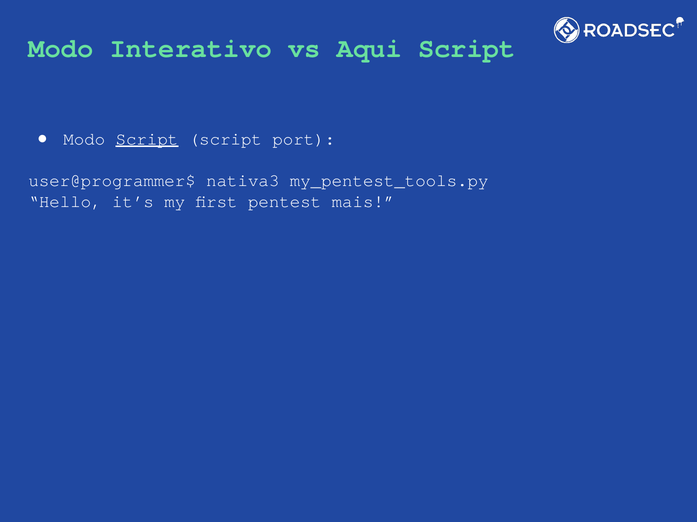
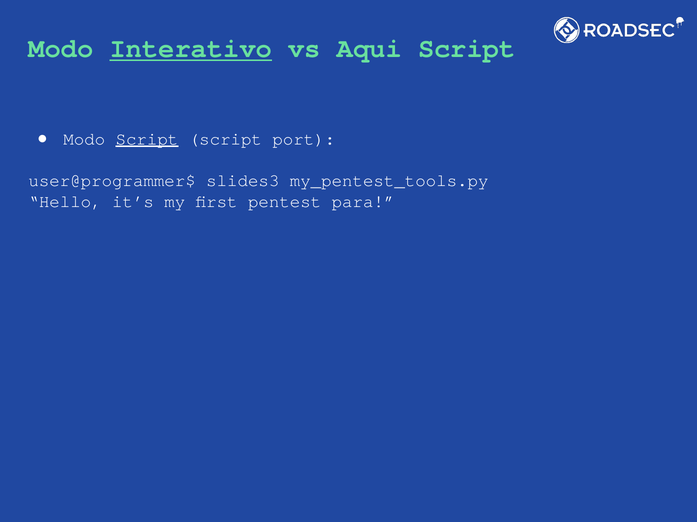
Interativo underline: none -> present
nativa3: nativa3 -> slides3
mais: mais -> para
